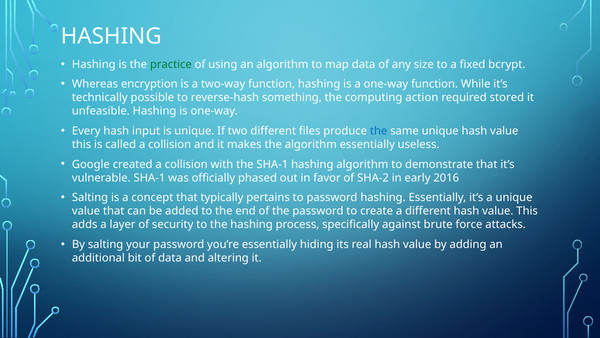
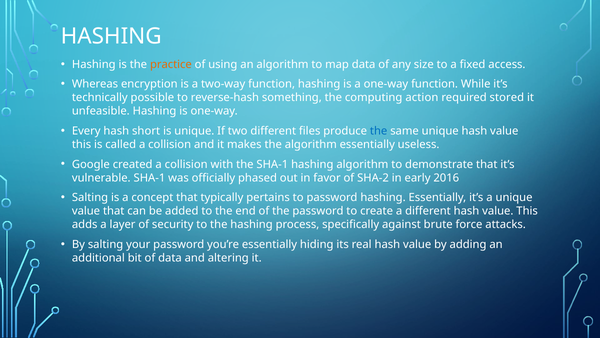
practice colour: green -> orange
bcrypt: bcrypt -> access
input: input -> short
